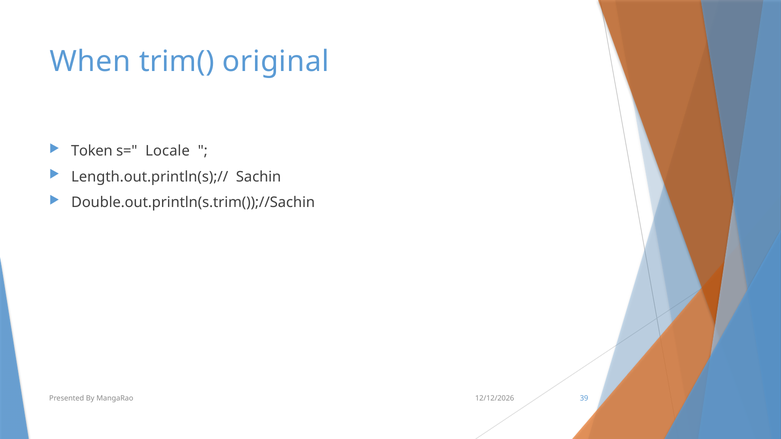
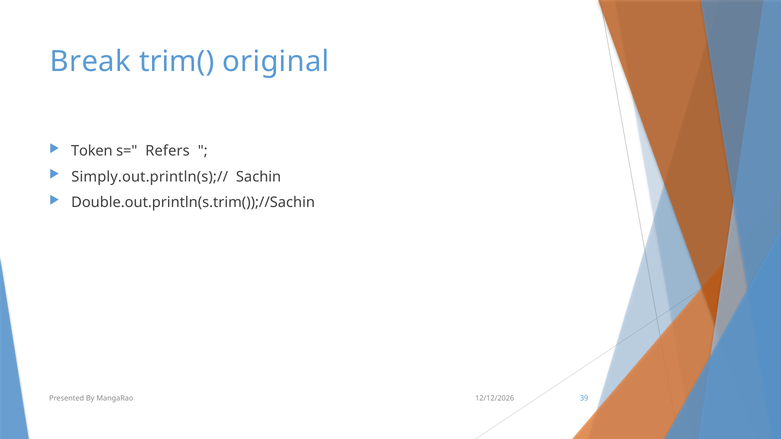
When: When -> Break
Locale: Locale -> Refers
Length.out.println(s);//: Length.out.println(s);// -> Simply.out.println(s);//
